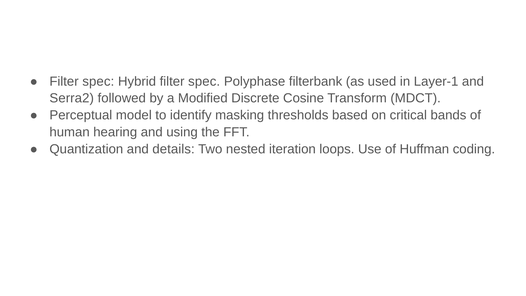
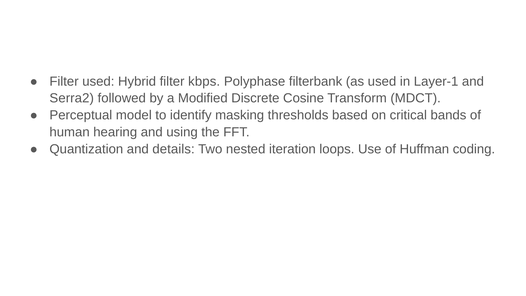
spec at (98, 81): spec -> used
Hybrid filter spec: spec -> kbps
